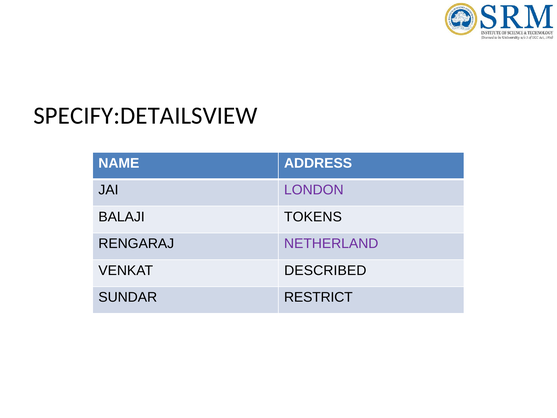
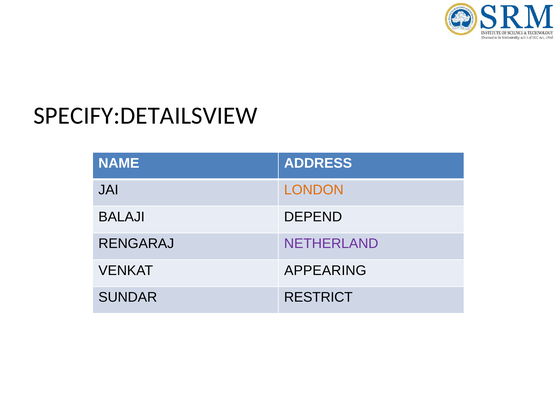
LONDON colour: purple -> orange
TOKENS: TOKENS -> DEPEND
DESCRIBED: DESCRIBED -> APPEARING
